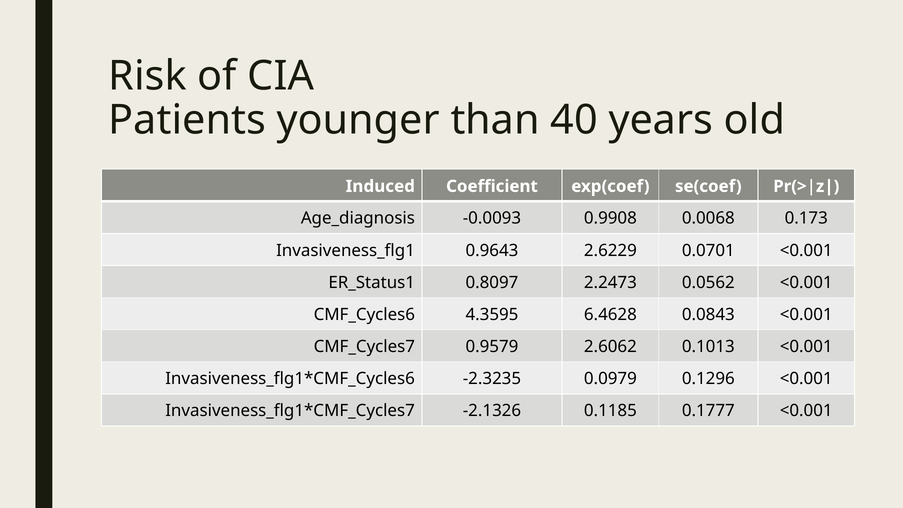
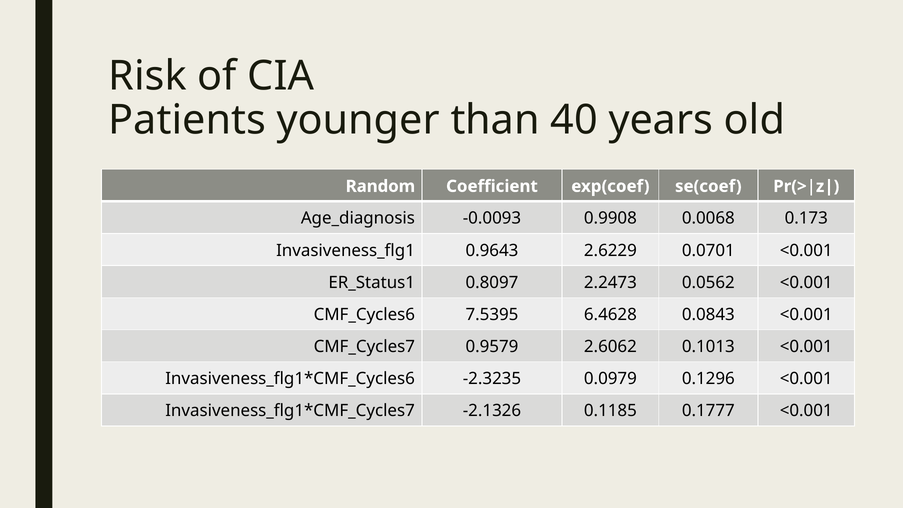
Induced: Induced -> Random
4.3595: 4.3595 -> 7.5395
